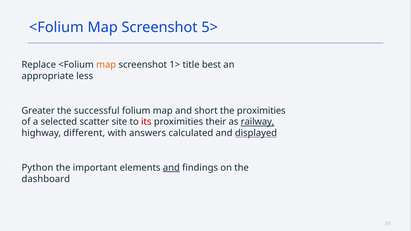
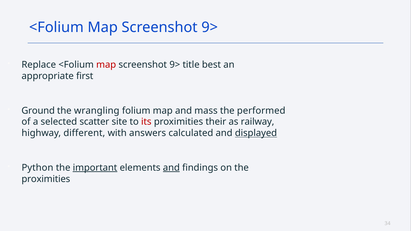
5> at (210, 27): 5> -> 9>
map at (106, 65) colour: orange -> red
1> at (175, 65): 1> -> 9>
less: less -> first
Greater: Greater -> Ground
successful: successful -> wrangling
short: short -> mass
the proximities: proximities -> performed
railway underline: present -> none
important underline: none -> present
dashboard at (46, 179): dashboard -> proximities
